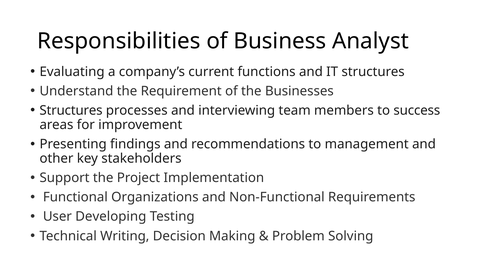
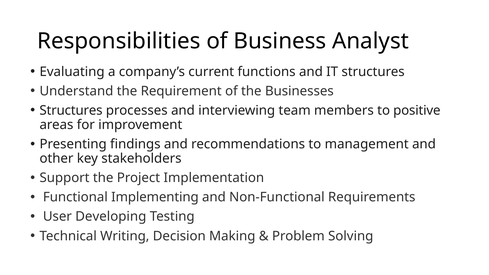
success: success -> positive
Organizations: Organizations -> Implementing
